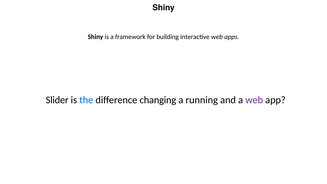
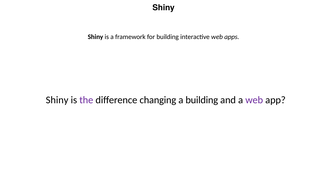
Slider at (57, 100): Slider -> Shiny
the colour: blue -> purple
a running: running -> building
